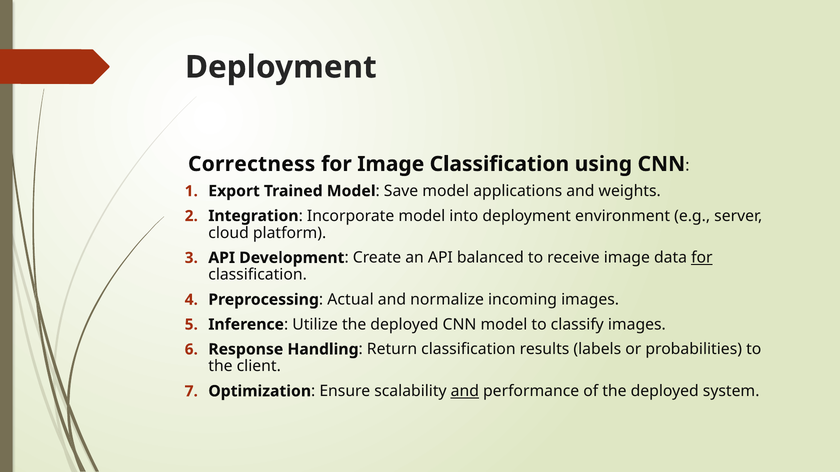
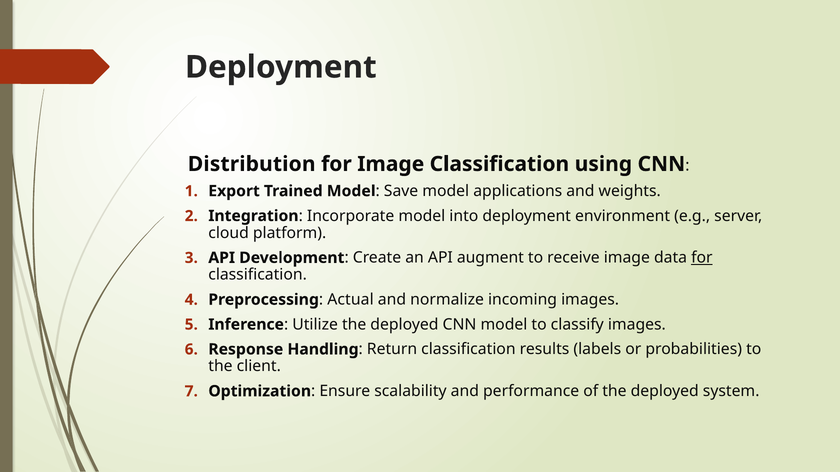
Correctness: Correctness -> Distribution
balanced: balanced -> augment
and at (465, 392) underline: present -> none
